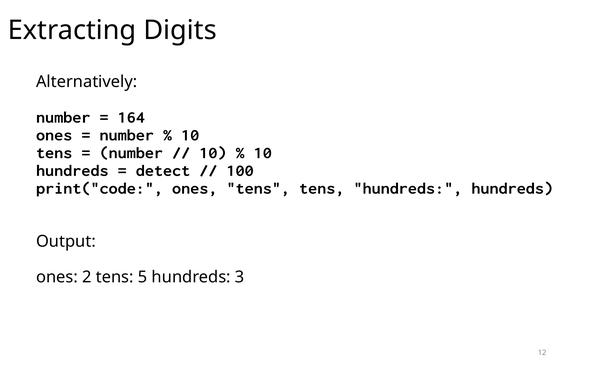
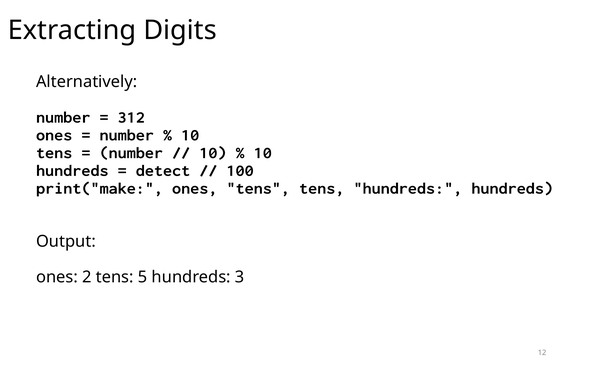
164: 164 -> 312
print("code: print("code -> print("make
